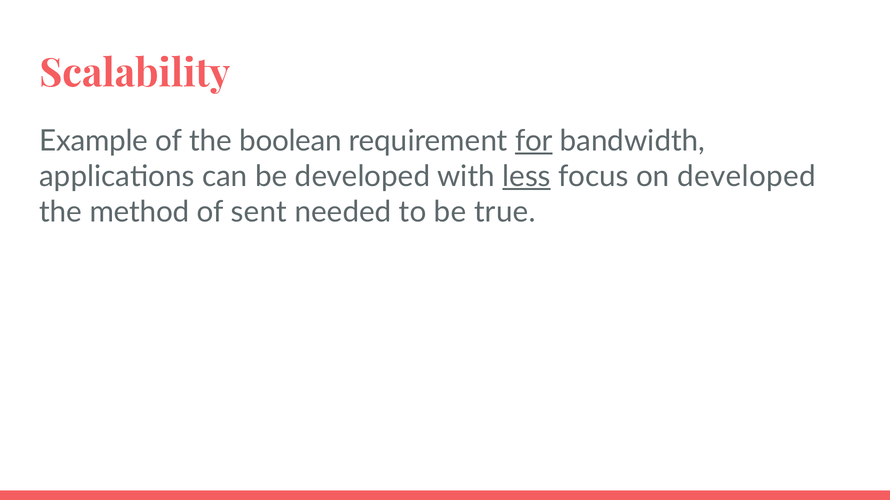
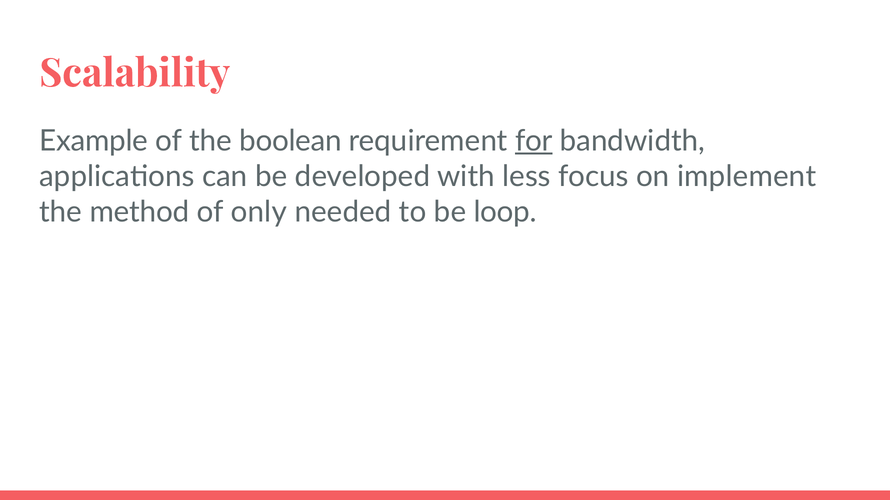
less underline: present -> none
on developed: developed -> implement
sent: sent -> only
true: true -> loop
